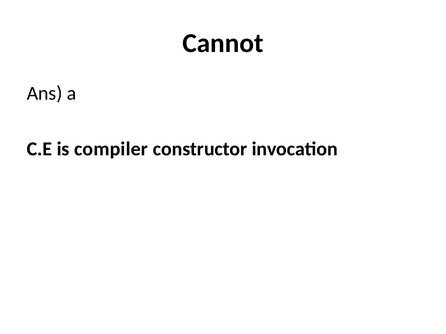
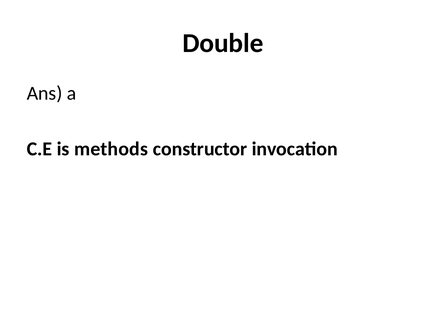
Cannot: Cannot -> Double
compiler: compiler -> methods
